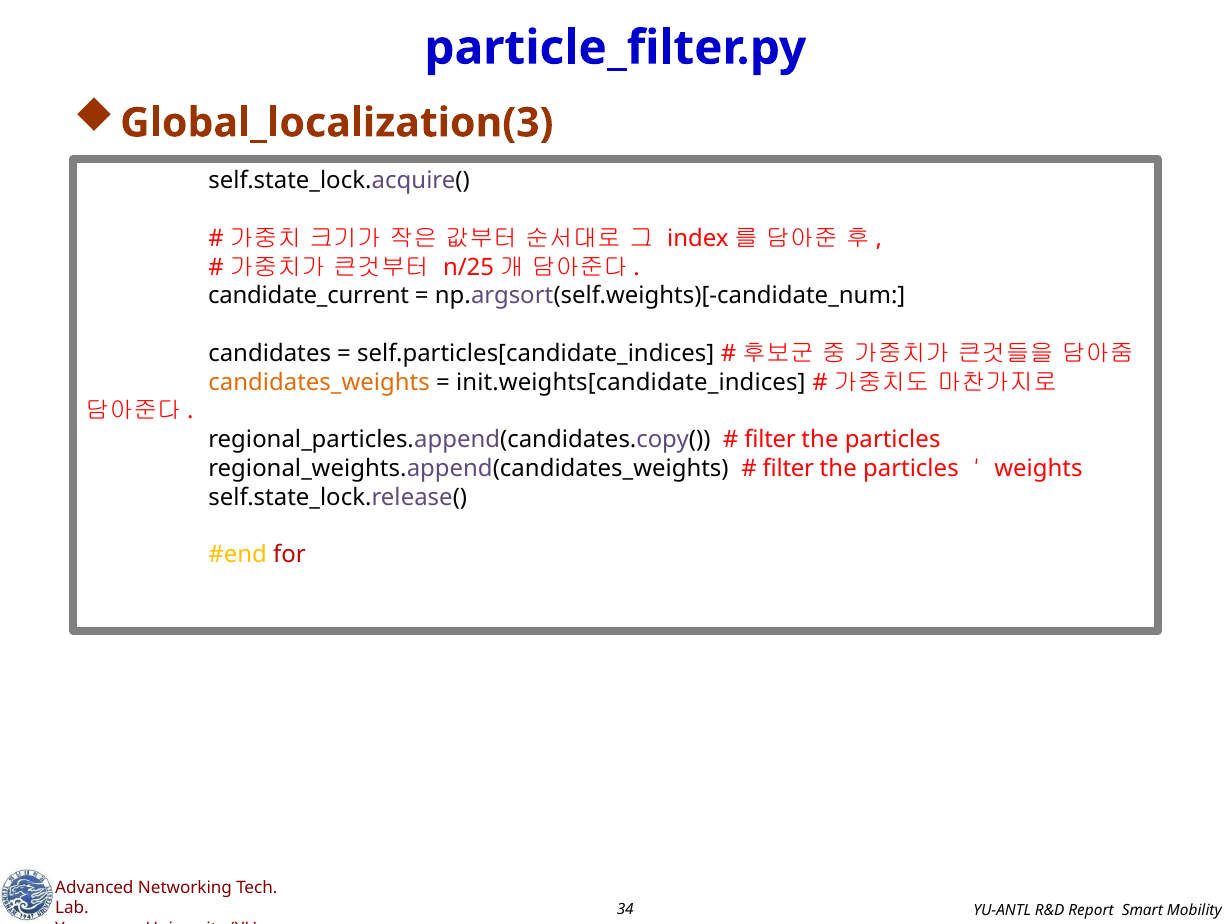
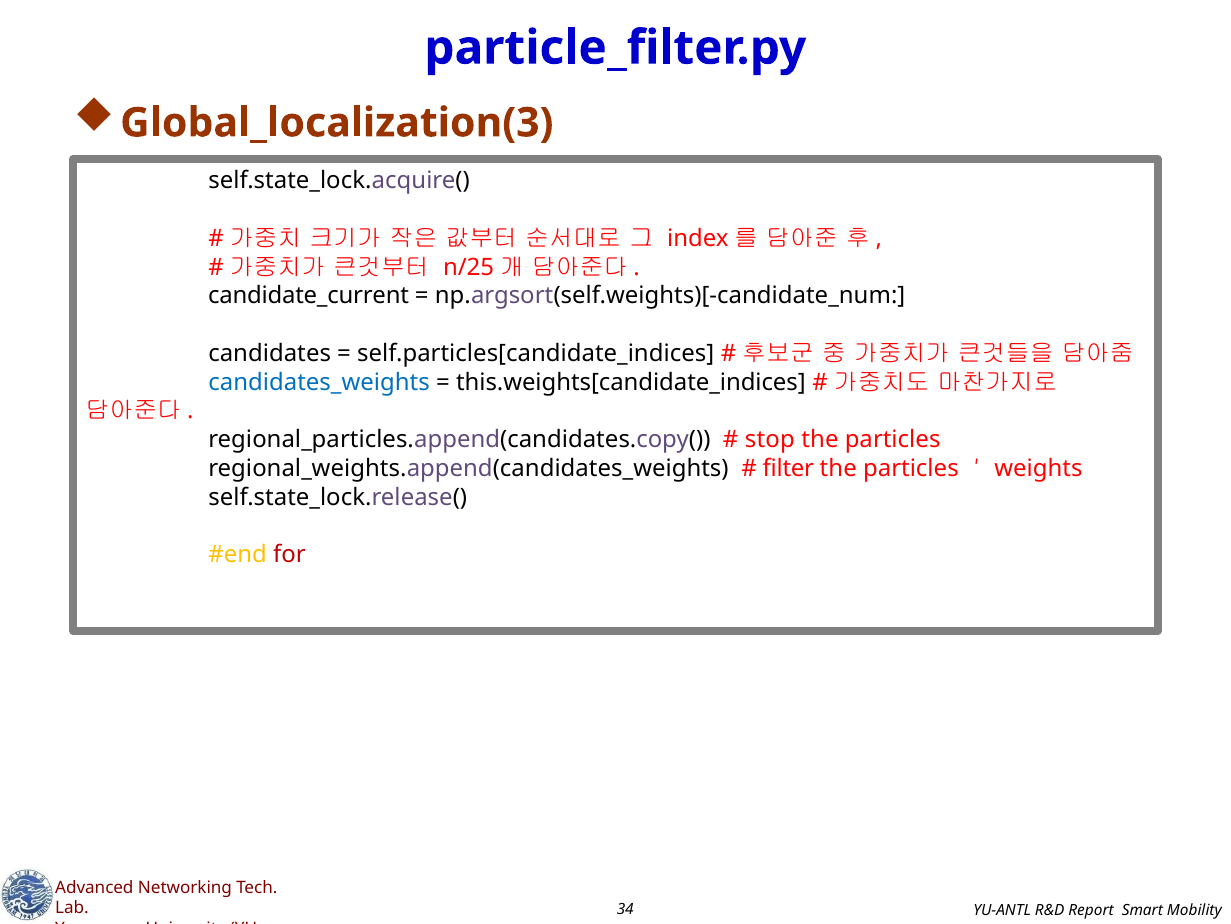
candidates_weights colour: orange -> blue
init.weights[candidate_indices: init.weights[candidate_indices -> this.weights[candidate_indices
filter at (770, 439): filter -> stop
